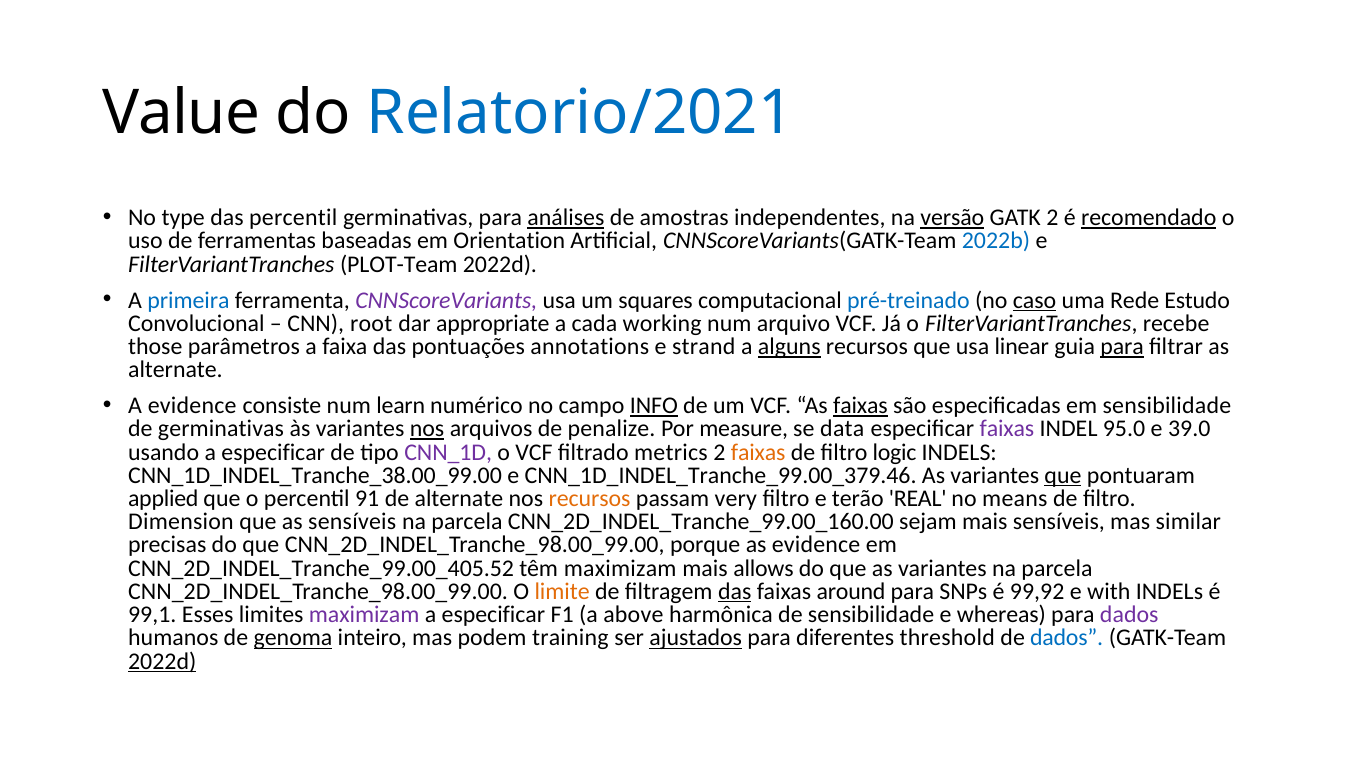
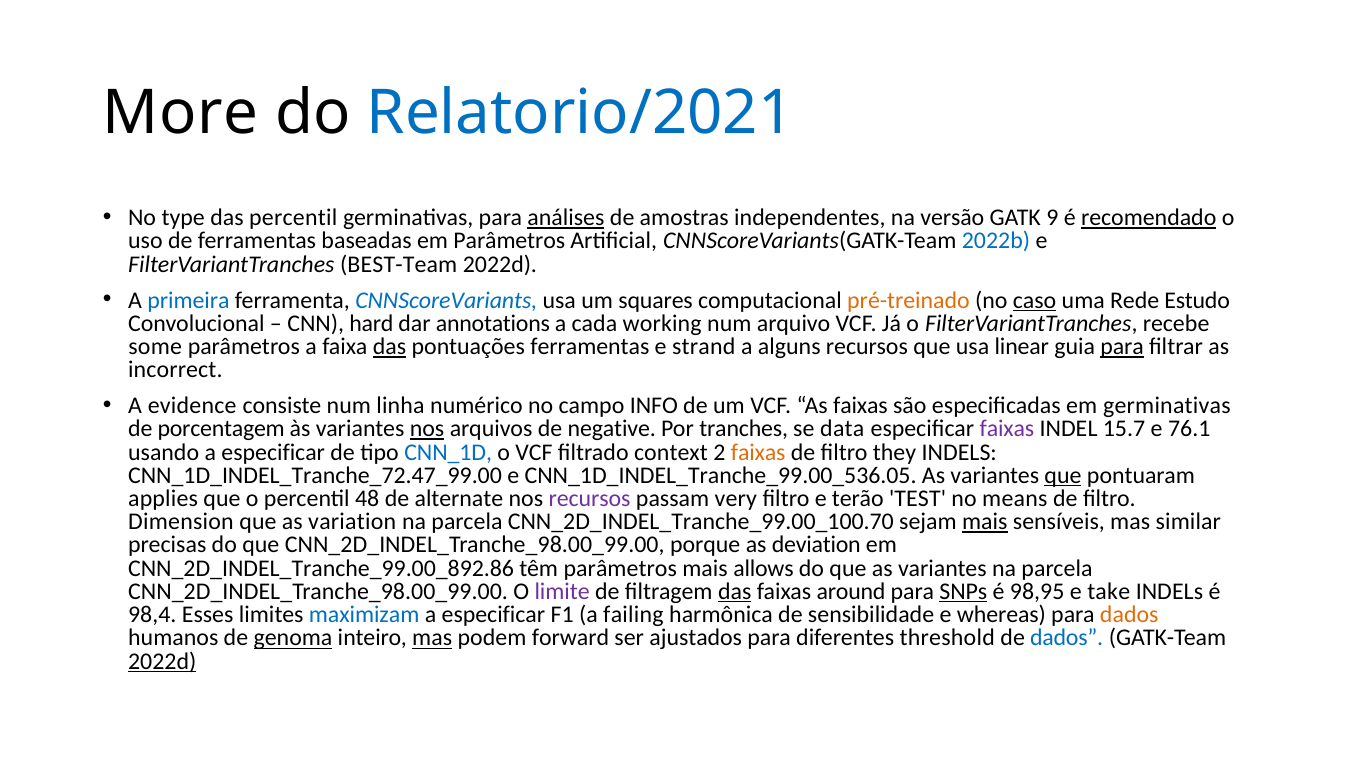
Value: Value -> More
versão underline: present -> none
GATK 2: 2 -> 9
em Orientation: Orientation -> Parâmetros
PLOT-Team: PLOT-Team -> BEST-Team
CNNScoreVariants colour: purple -> blue
pré-treinado colour: blue -> orange
root: root -> hard
appropriate: appropriate -> annotations
those: those -> some
das at (389, 347) underline: none -> present
pontuações annotations: annotations -> ferramentas
alguns underline: present -> none
alternate at (175, 370): alternate -> incorrect
learn: learn -> linha
INFO underline: present -> none
faixas at (861, 406) underline: present -> none
em sensibilidade: sensibilidade -> germinativas
de germinativas: germinativas -> porcentagem
penalize: penalize -> negative
measure: measure -> tranches
95.0: 95.0 -> 15.7
39.0: 39.0 -> 76.1
CNN_1D colour: purple -> blue
metrics: metrics -> context
logic: logic -> they
CNN_1D_INDEL_Tranche_38.00_99.00: CNN_1D_INDEL_Tranche_38.00_99.00 -> CNN_1D_INDEL_Tranche_72.47_99.00
CNN_1D_INDEL_Tranche_99.00_379.46: CNN_1D_INDEL_Tranche_99.00_379.46 -> CNN_1D_INDEL_Tranche_99.00_536.05
applied: applied -> applies
91: 91 -> 48
recursos at (590, 498) colour: orange -> purple
REAL: REAL -> TEST
as sensíveis: sensíveis -> variation
CNN_2D_INDEL_Tranche_99.00_160.00: CNN_2D_INDEL_Tranche_99.00_160.00 -> CNN_2D_INDEL_Tranche_99.00_100.70
mais at (985, 522) underline: none -> present
as evidence: evidence -> deviation
CNN_2D_INDEL_Tranche_99.00_405.52: CNN_2D_INDEL_Tranche_99.00_405.52 -> CNN_2D_INDEL_Tranche_99.00_892.86
têm maximizam: maximizam -> parâmetros
limite colour: orange -> purple
SNPs underline: none -> present
99,92: 99,92 -> 98,95
with: with -> take
99,1: 99,1 -> 98,4
maximizam at (364, 615) colour: purple -> blue
above: above -> failing
dados at (1129, 615) colour: purple -> orange
mas at (432, 638) underline: none -> present
training: training -> forward
ajustados underline: present -> none
